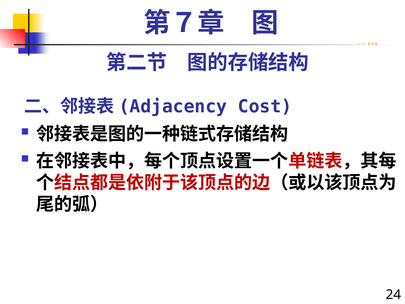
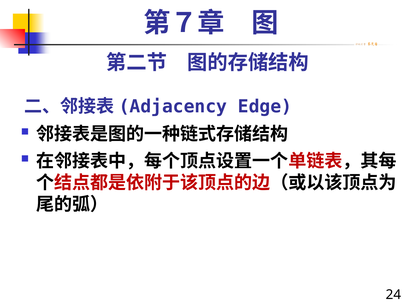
Cost: Cost -> Edge
